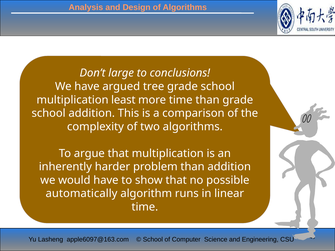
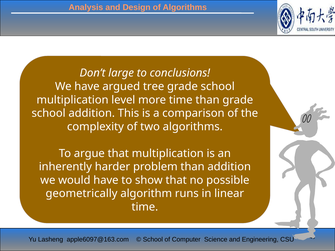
least: least -> level
automatically: automatically -> geometrically
